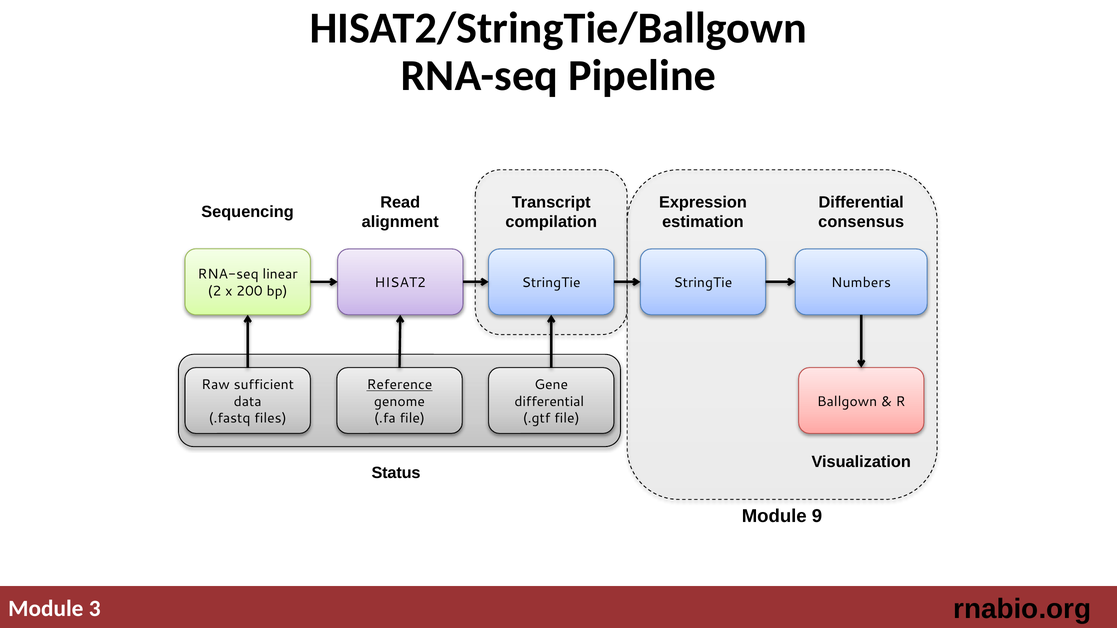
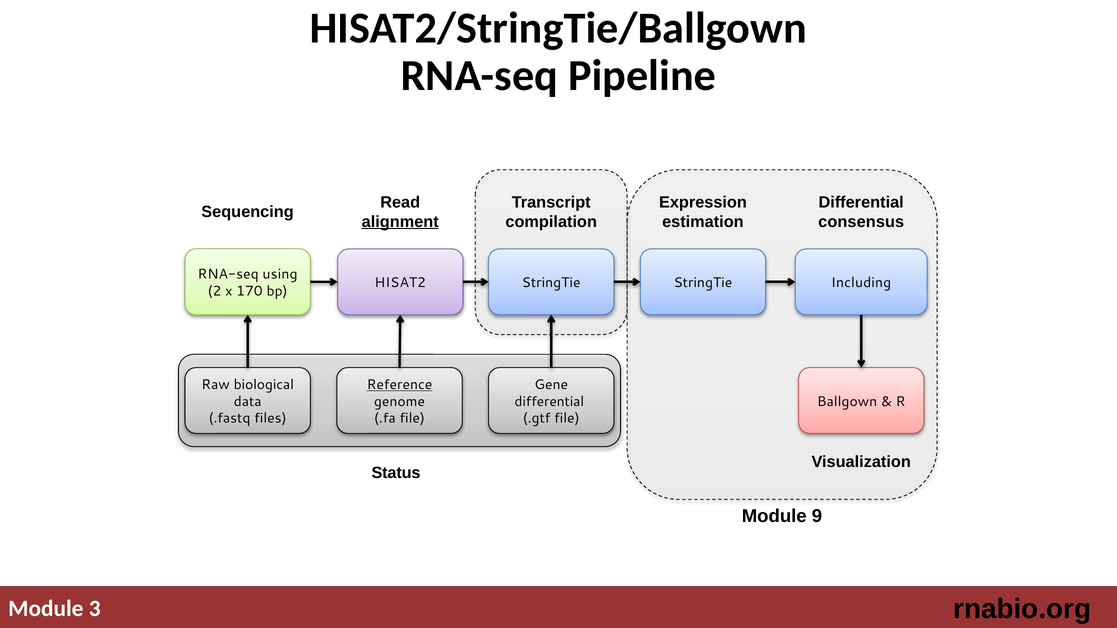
alignment underline: none -> present
linear: linear -> using
Numbers: Numbers -> Including
200: 200 -> 170
sufficient: sufficient -> biological
